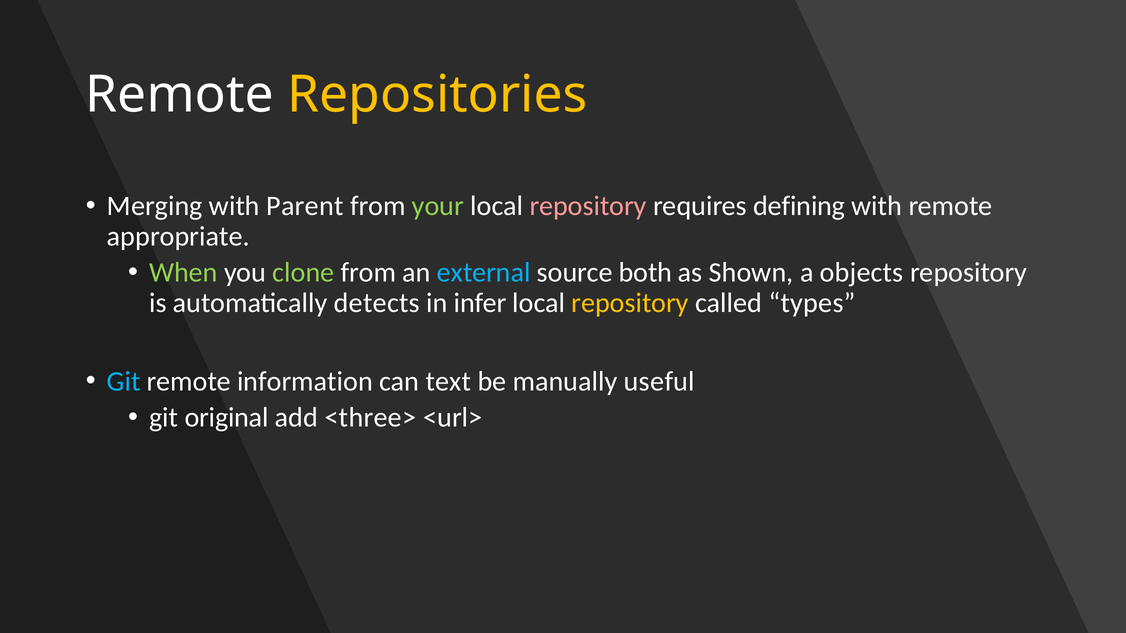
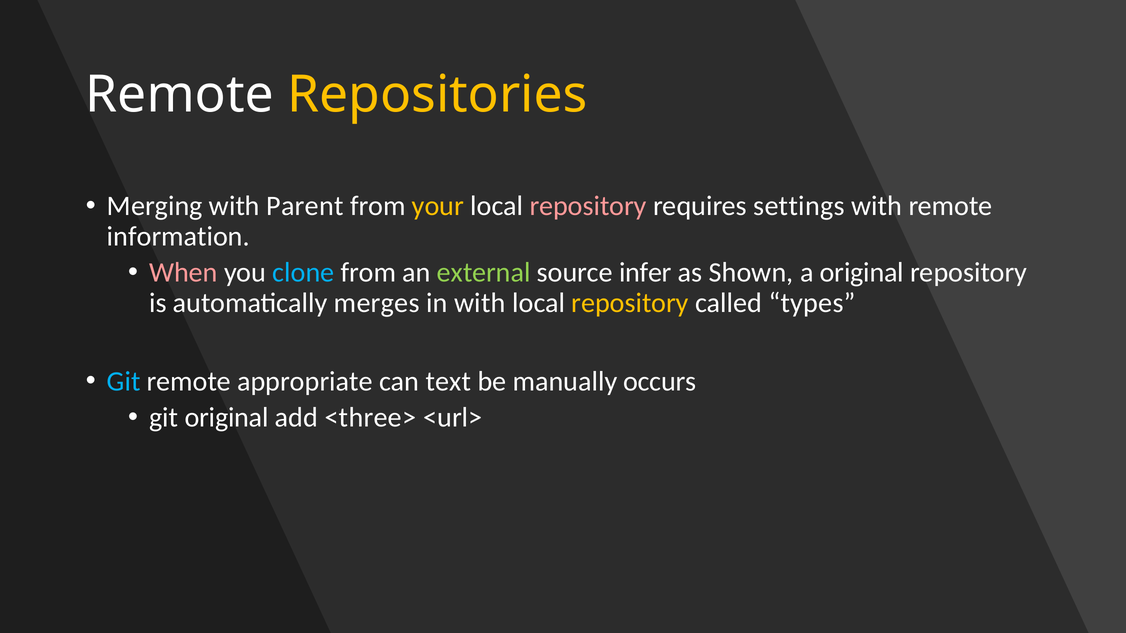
your colour: light green -> yellow
defining: defining -> settings
appropriate: appropriate -> information
When colour: light green -> pink
clone colour: light green -> light blue
external colour: light blue -> light green
both: both -> infer
a objects: objects -> original
detects: detects -> merges
in infer: infer -> with
information: information -> appropriate
useful: useful -> occurs
